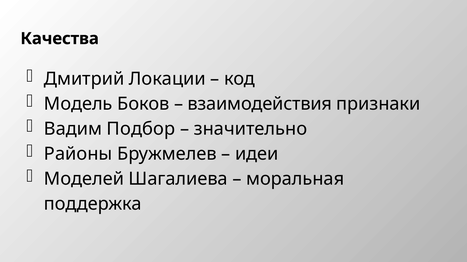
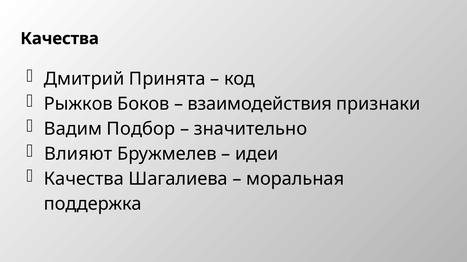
Локации: Локации -> Принята
Модель: Модель -> Рыжков
Районы: Районы -> Влияют
Моделей at (84, 179): Моделей -> Качества
